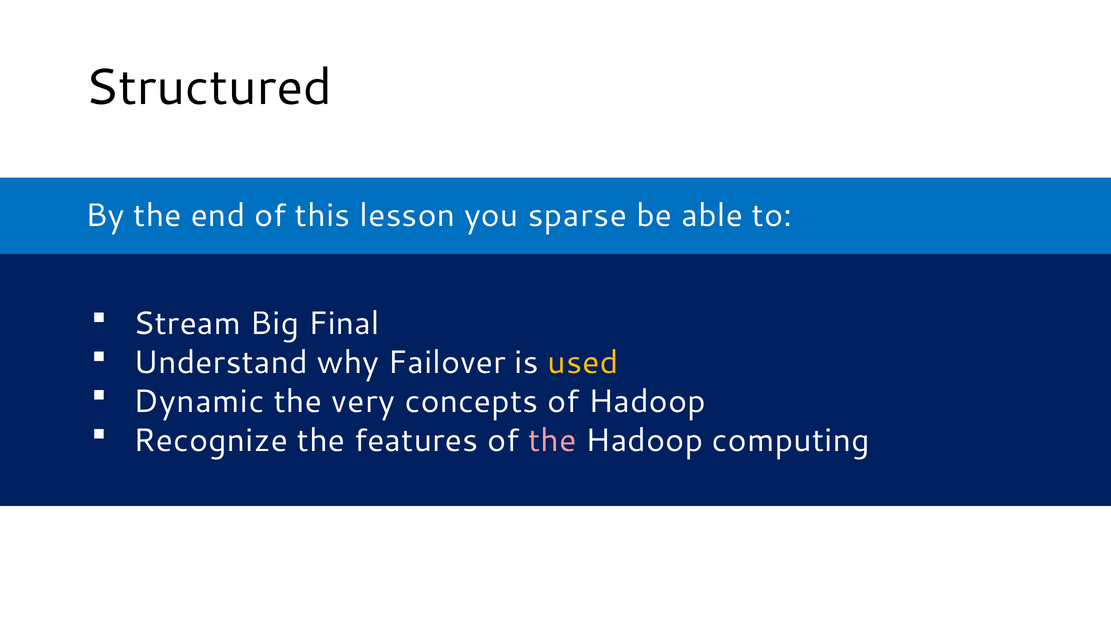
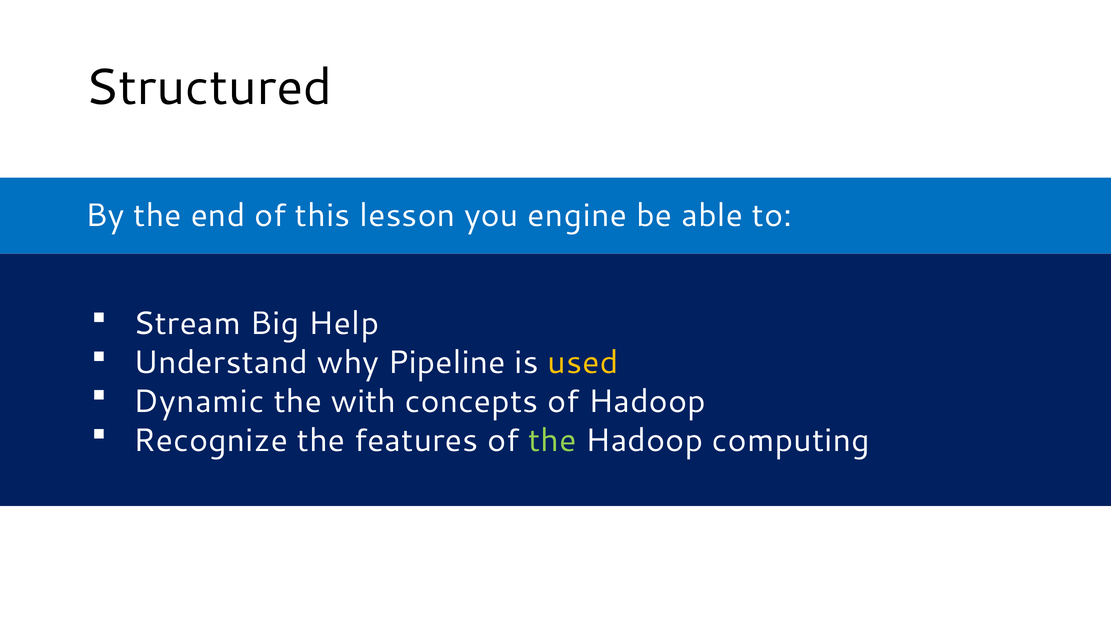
sparse: sparse -> engine
Final: Final -> Help
Failover: Failover -> Pipeline
very: very -> with
the at (552, 440) colour: pink -> light green
